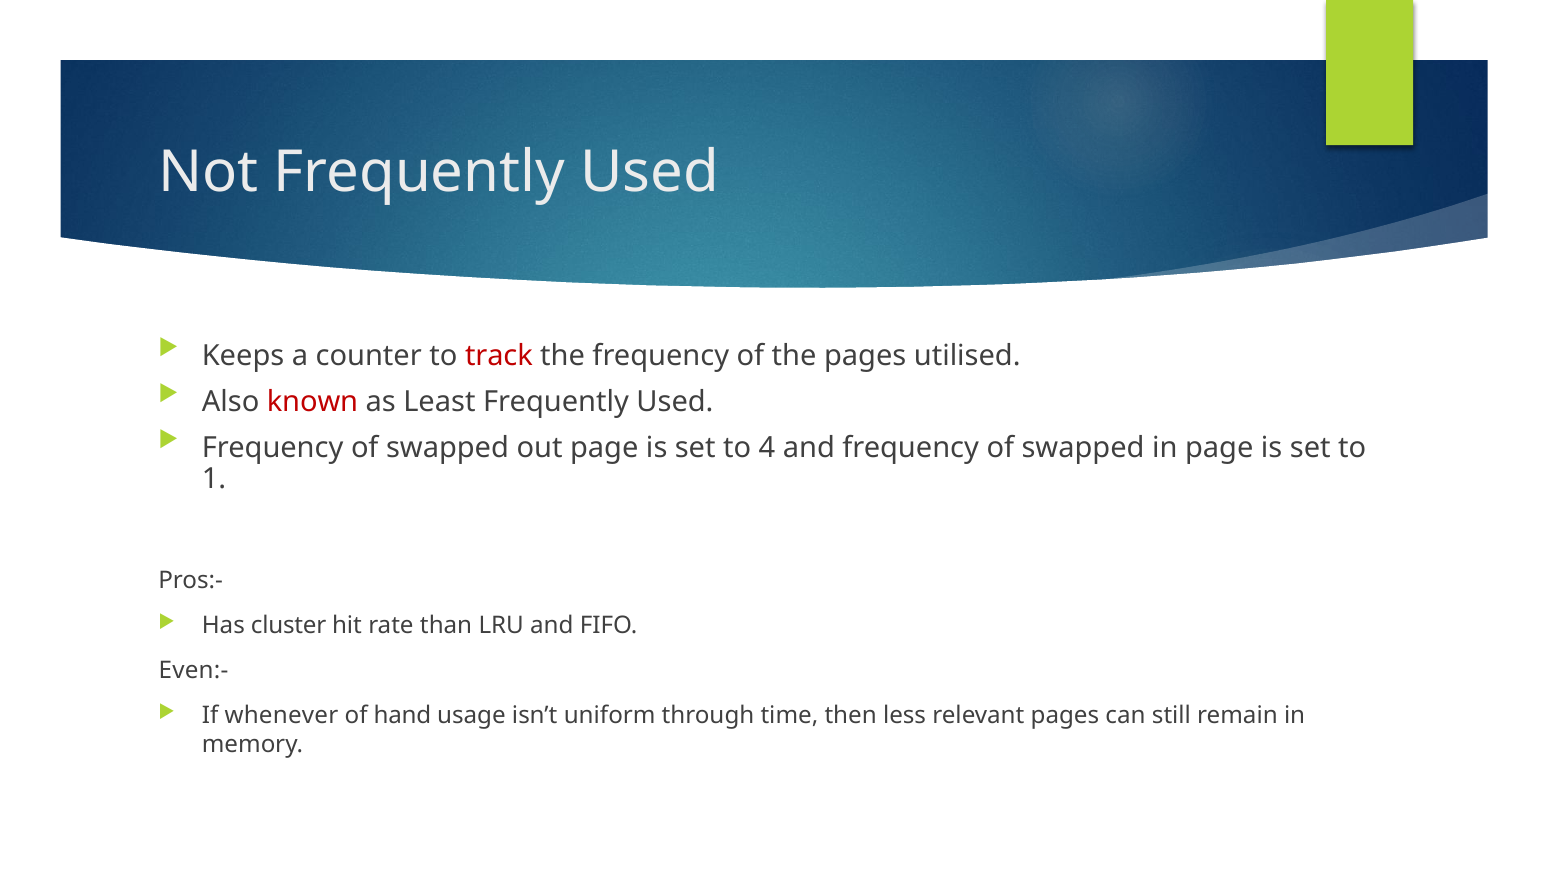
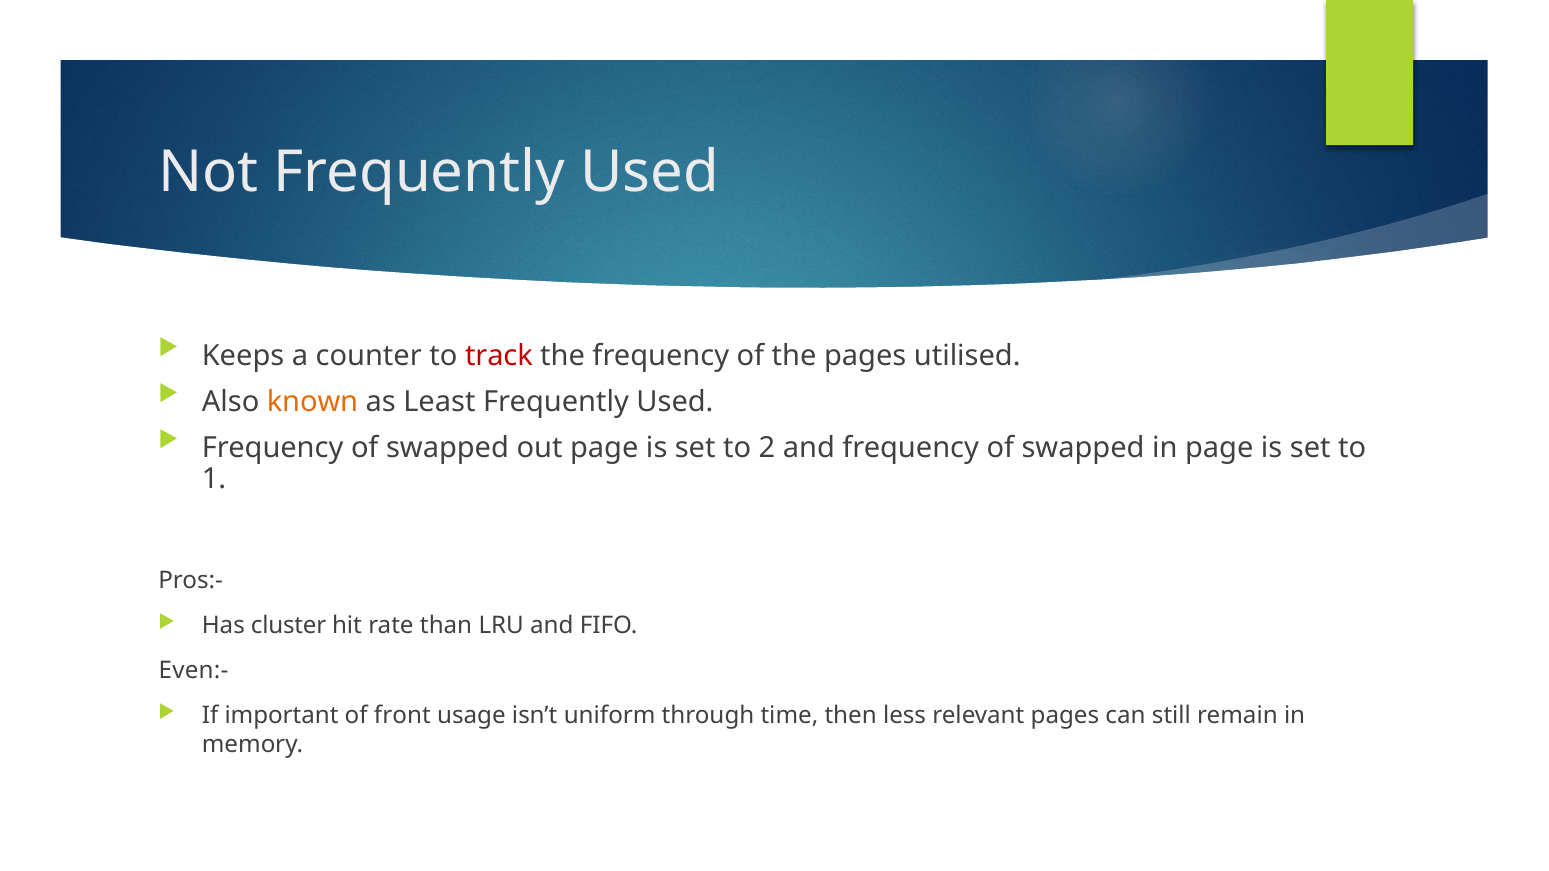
known colour: red -> orange
4: 4 -> 2
whenever: whenever -> important
hand: hand -> front
